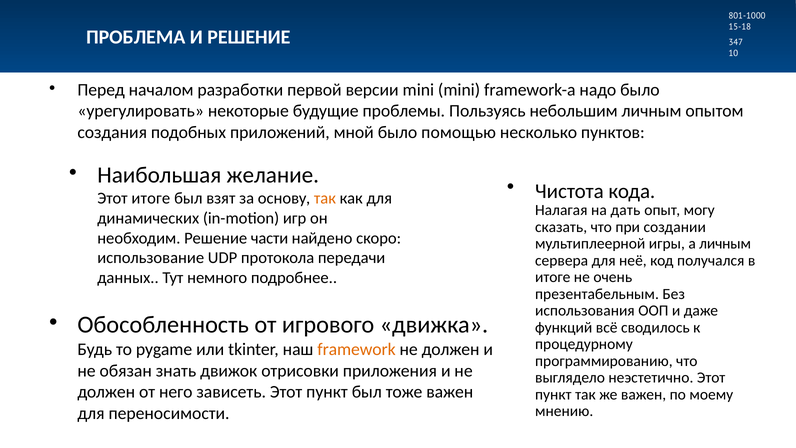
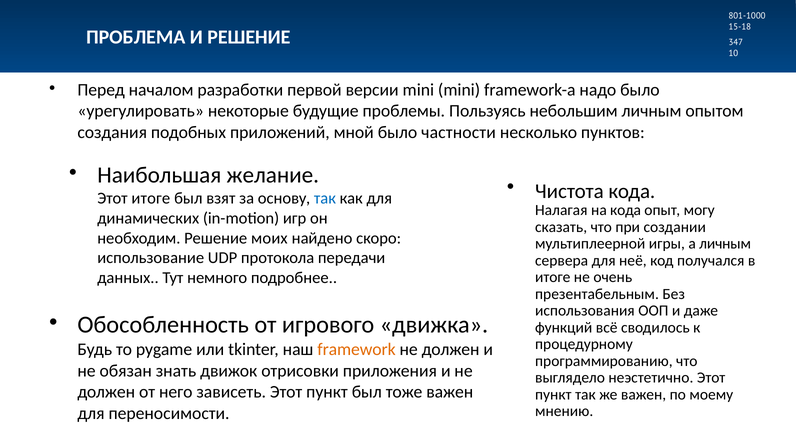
помощью: помощью -> частности
так at (325, 198) colour: orange -> blue
на дать: дать -> кода
части: части -> моих
